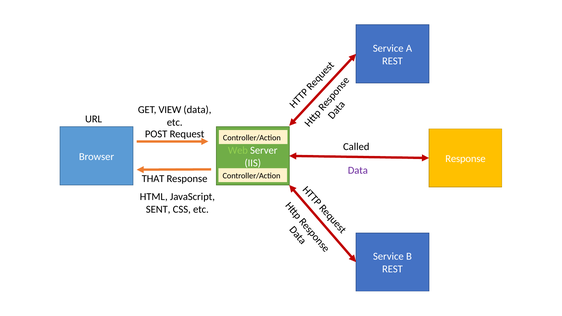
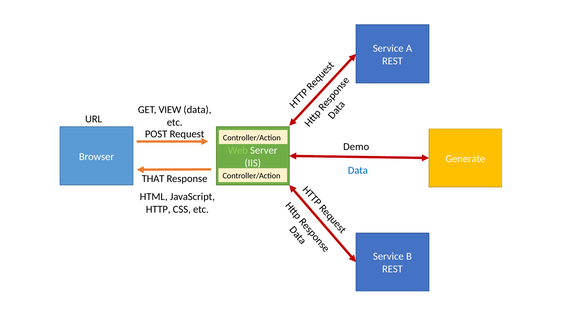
Called: Called -> Demo
Response at (465, 159): Response -> Generate
Data at (358, 170) colour: purple -> blue
SENT: SENT -> HTTP
